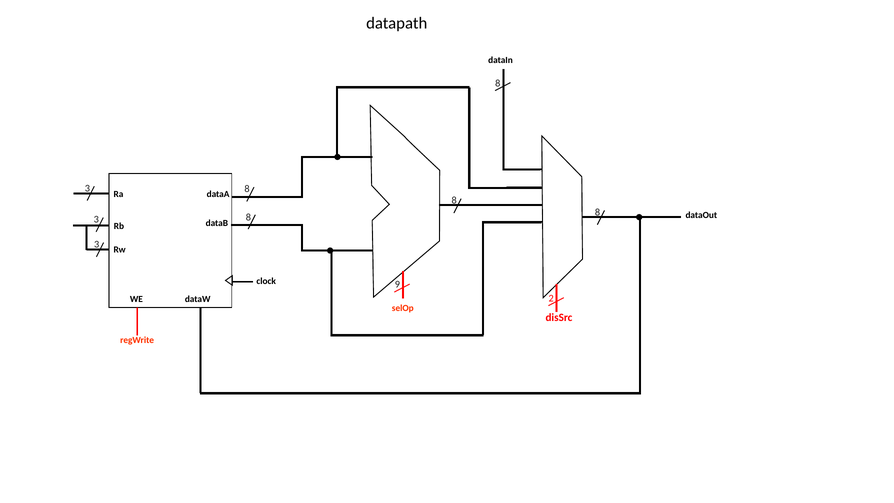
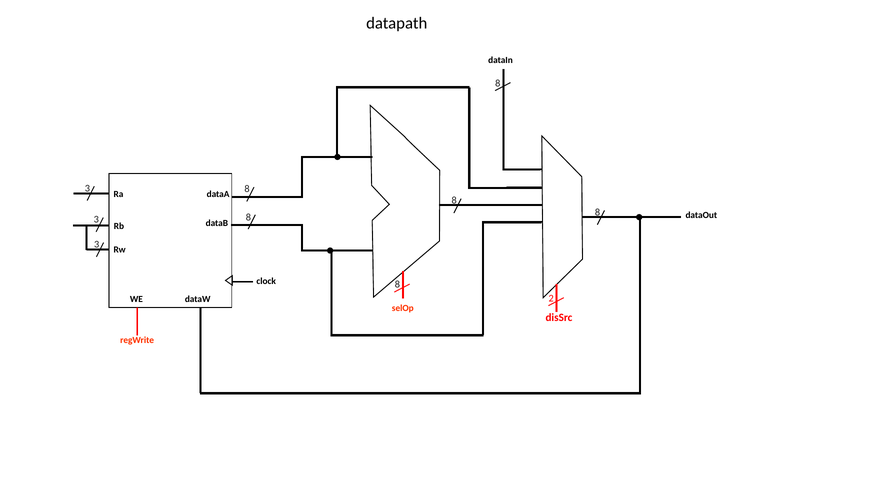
clock 9: 9 -> 8
